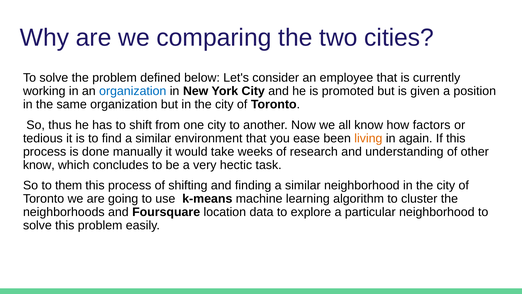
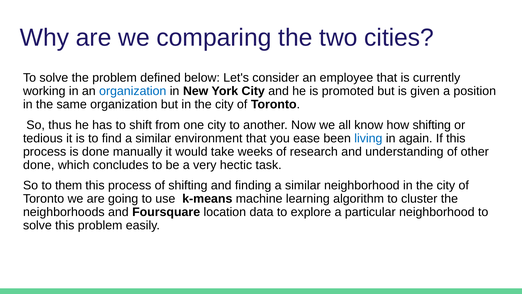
how factors: factors -> shifting
living colour: orange -> blue
know at (39, 165): know -> done
